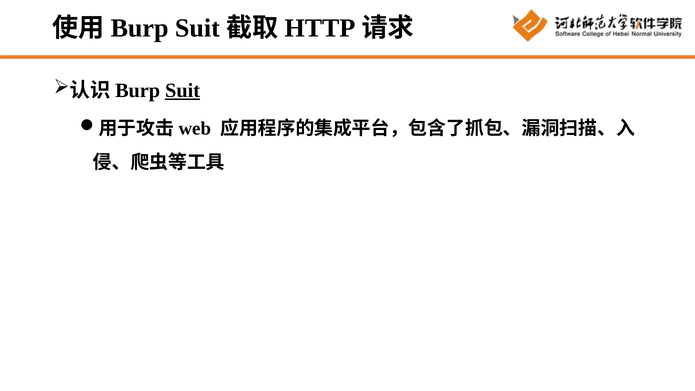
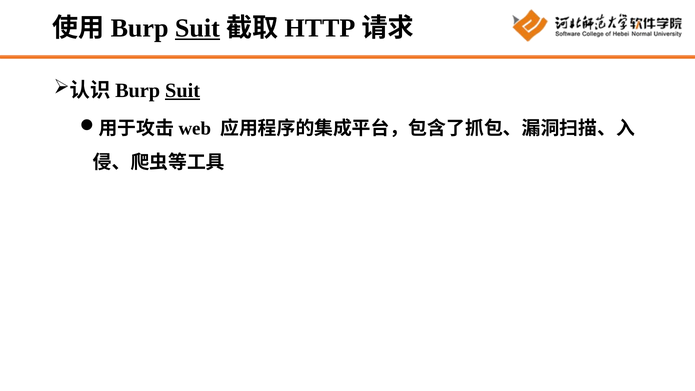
Suit at (197, 28) underline: none -> present
